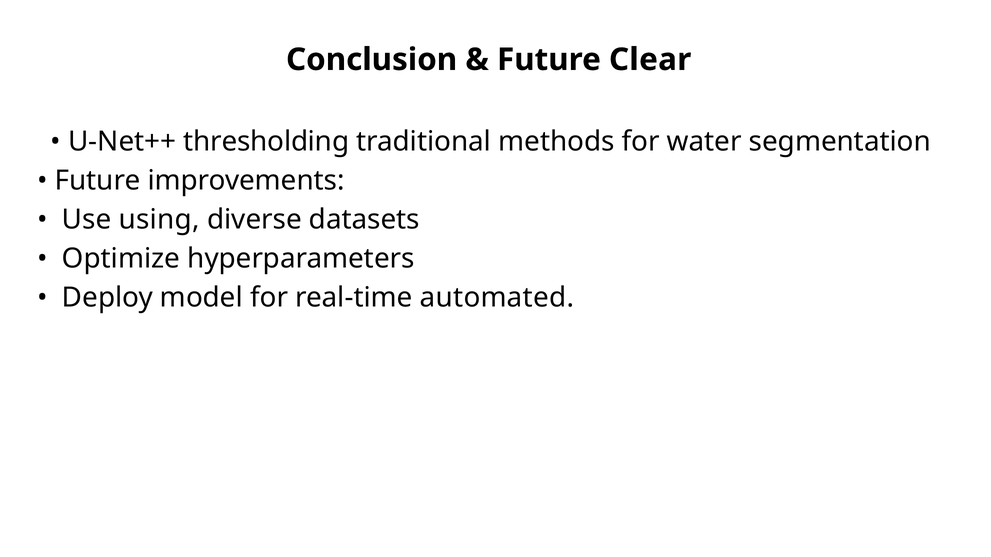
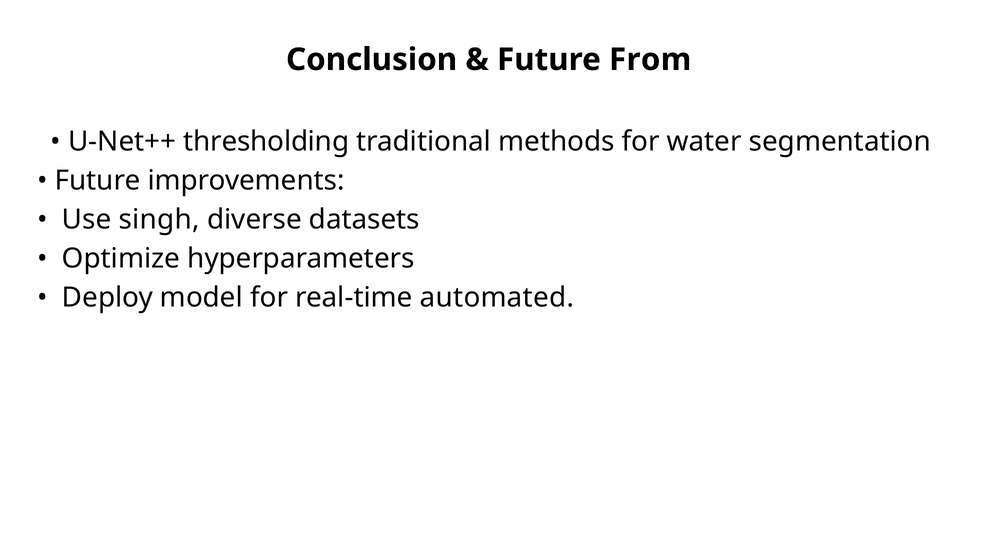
Clear: Clear -> From
using: using -> singh
